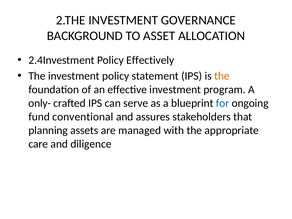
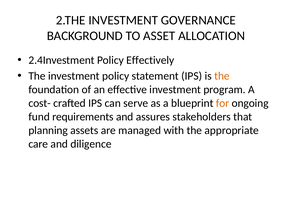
only-: only- -> cost-
for colour: blue -> orange
conventional: conventional -> requirements
